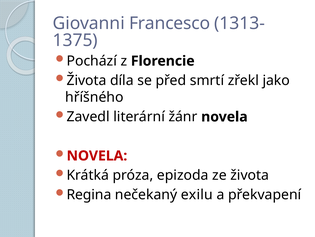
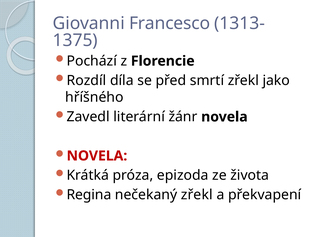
Života at (86, 80): Života -> Rozdíl
nečekaný exilu: exilu -> zřekl
